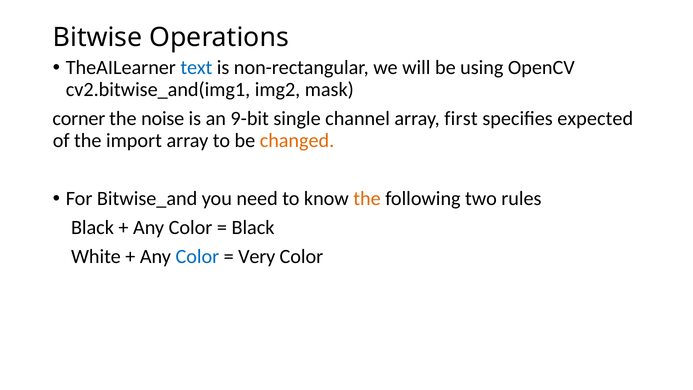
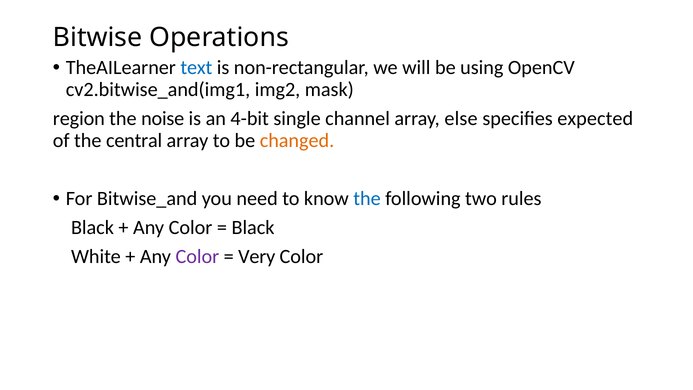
corner: corner -> region
9-bit: 9-bit -> 4-bit
first: first -> else
import: import -> central
the at (367, 199) colour: orange -> blue
Color at (197, 257) colour: blue -> purple
